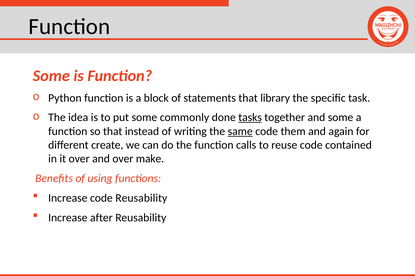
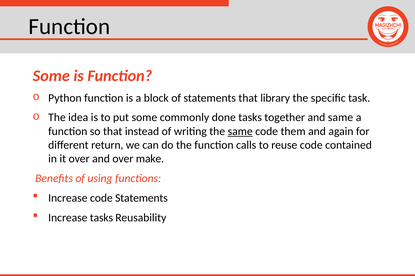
tasks at (250, 118) underline: present -> none
and some: some -> same
create: create -> return
code Reusability: Reusability -> Statements
Increase after: after -> tasks
